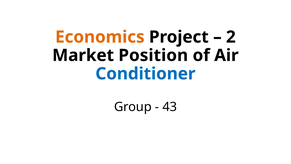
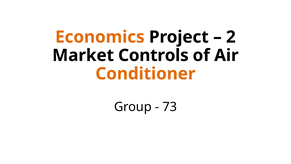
Position: Position -> Controls
Conditioner colour: blue -> orange
43: 43 -> 73
